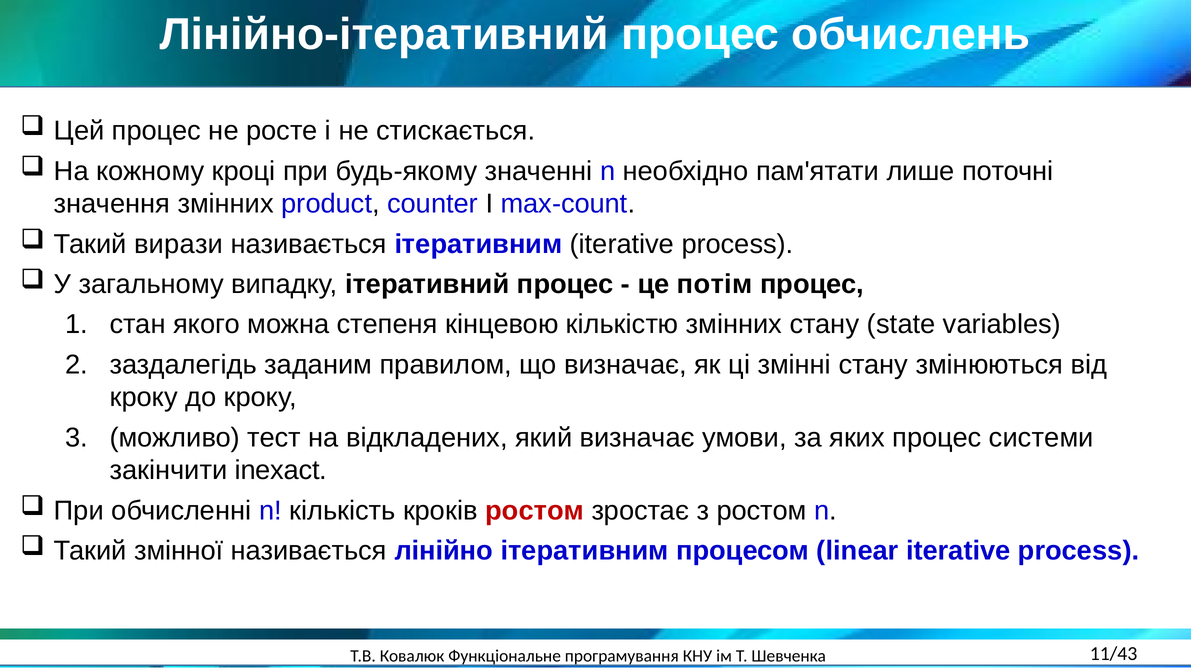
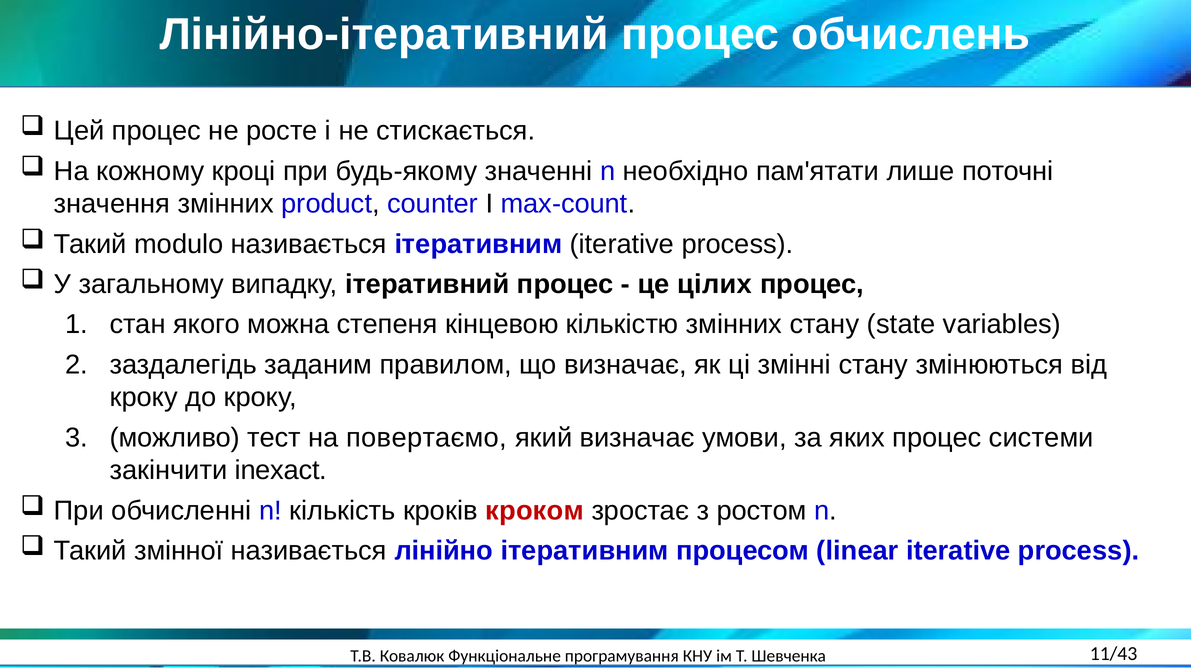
вирази: вирази -> modulo
потім: потім -> цілих
відкладених: відкладених -> повертаємо
кроків ростом: ростом -> кроком
